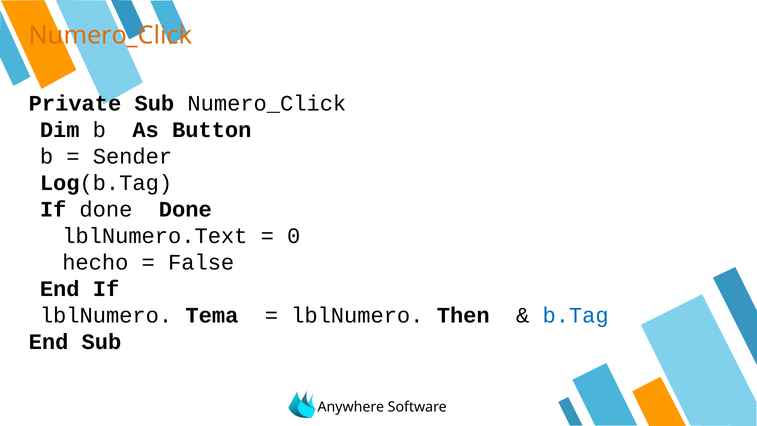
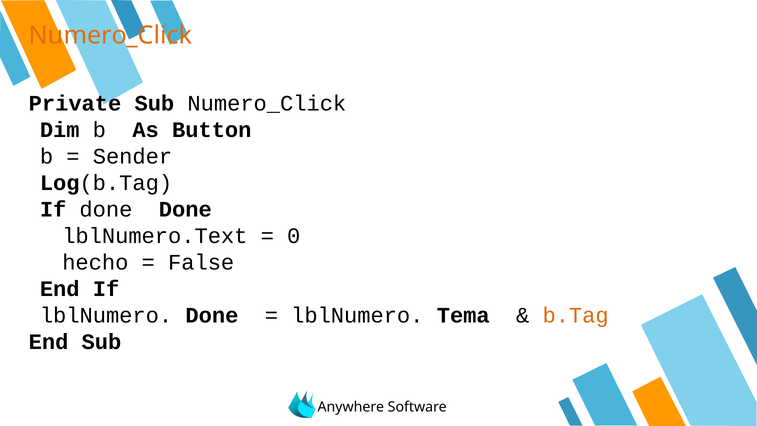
lblNumero Tema: Tema -> Done
Then: Then -> Tema
b.Tag colour: blue -> orange
